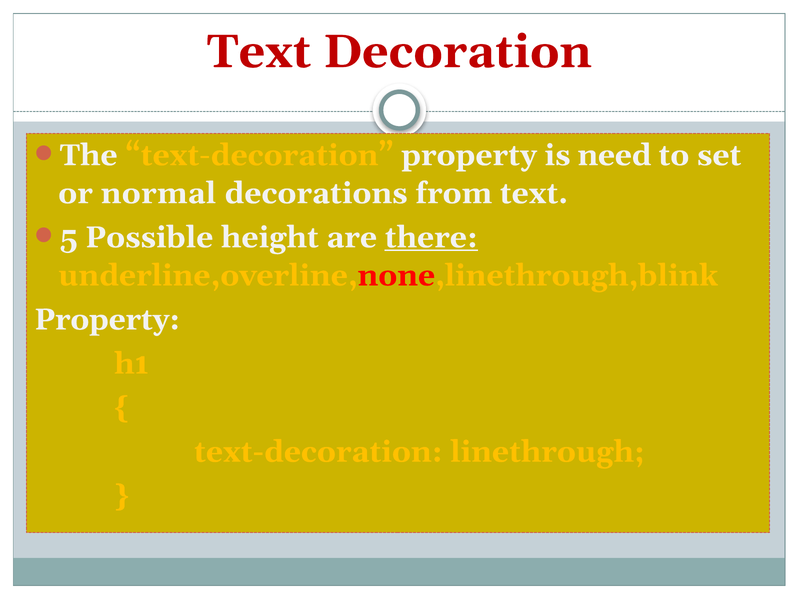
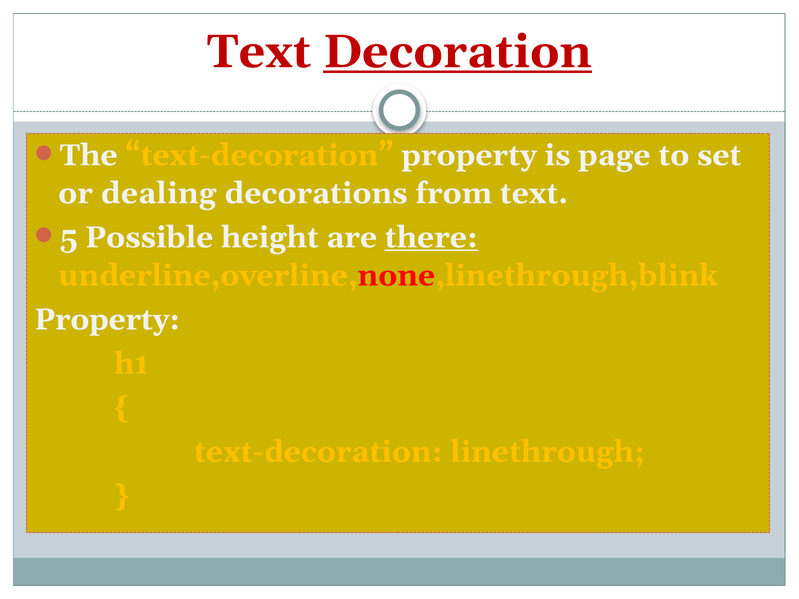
Decoration underline: none -> present
need: need -> page
normal: normal -> dealing
